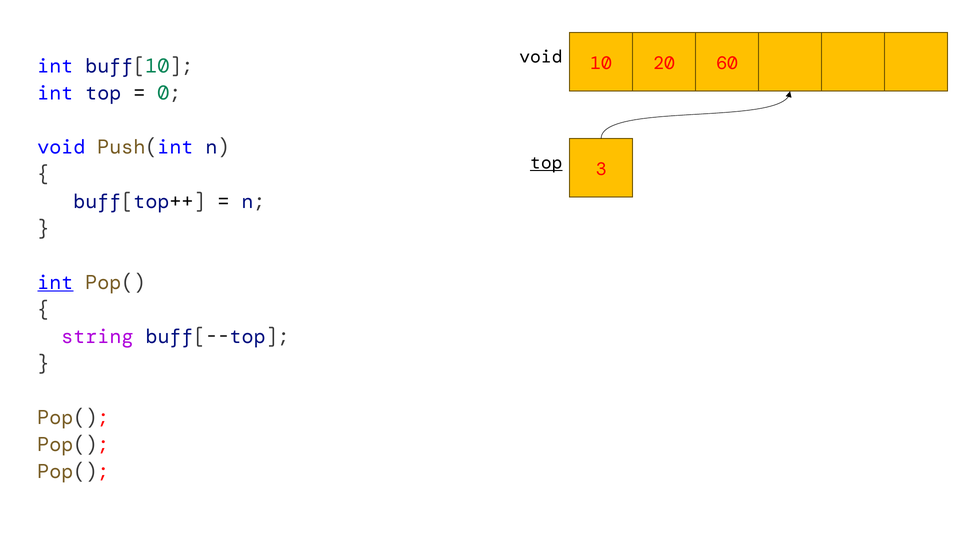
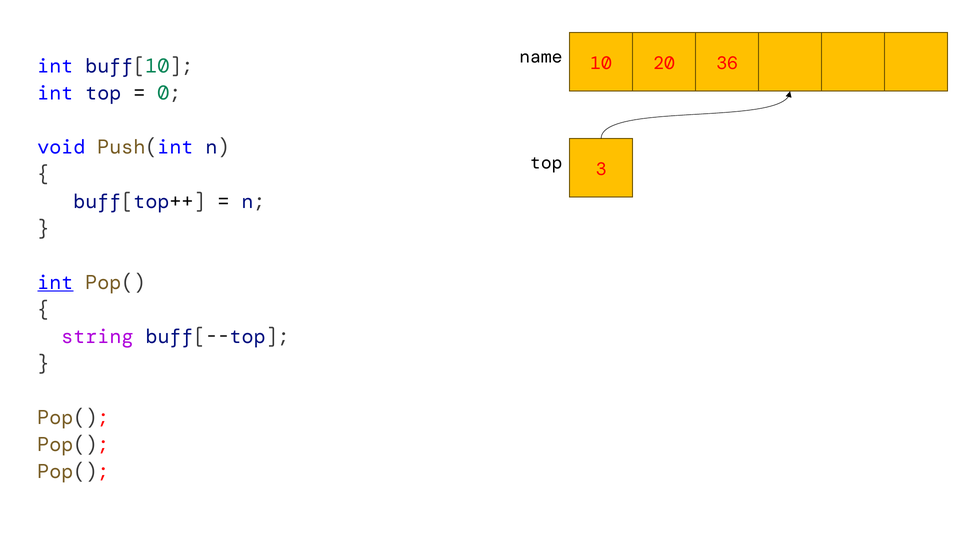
void at (541, 57): void -> name
60: 60 -> 36
top at (546, 163) underline: present -> none
